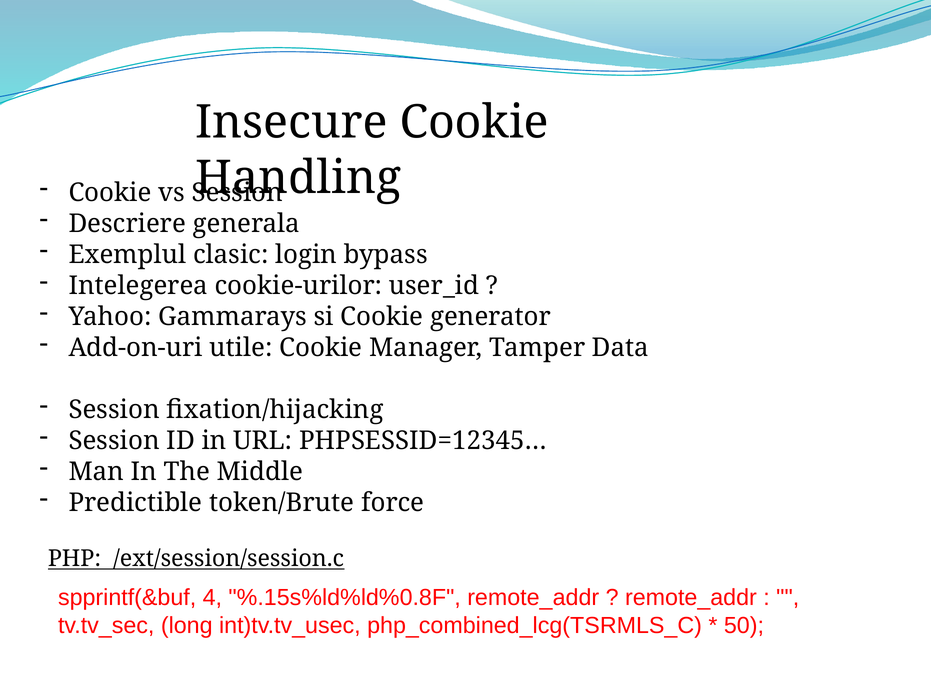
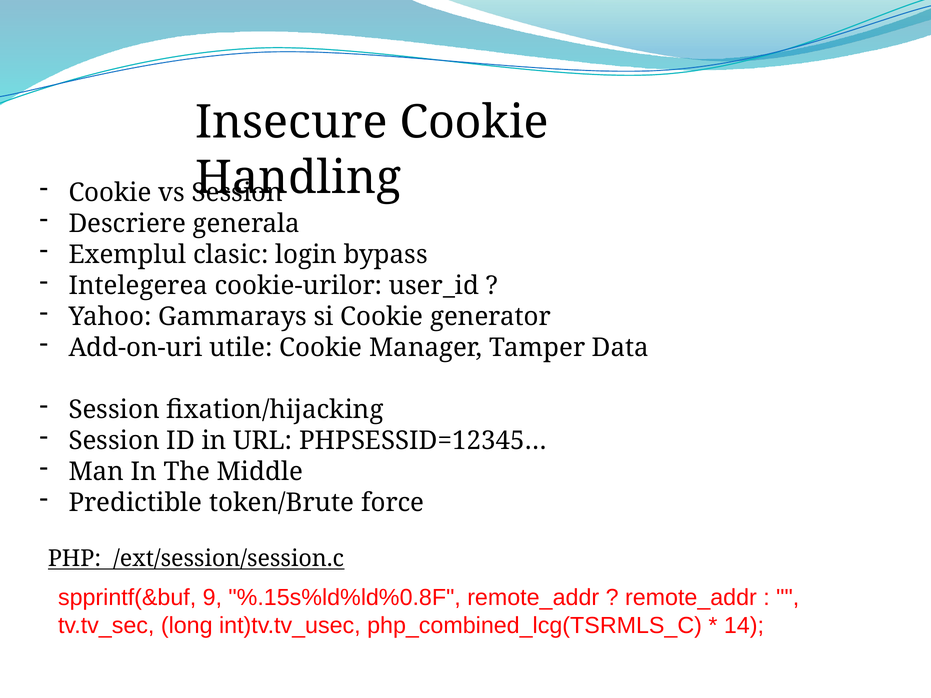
4: 4 -> 9
50: 50 -> 14
